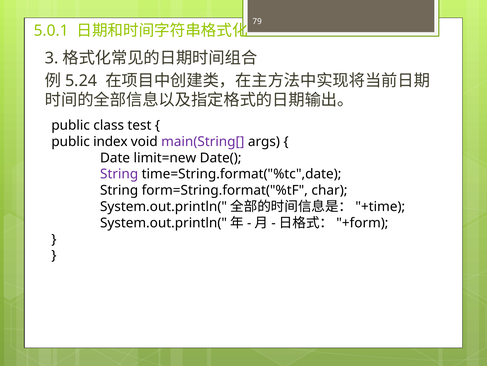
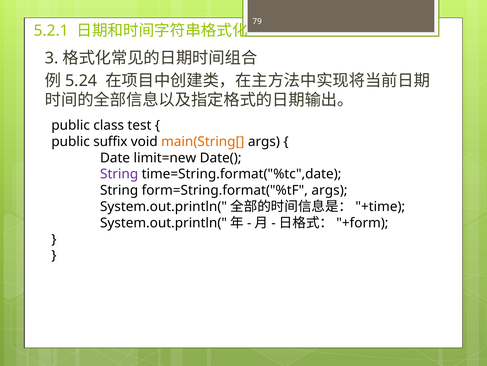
5.0.1: 5.0.1 -> 5.2.1
index: index -> suffix
main(String[ colour: purple -> orange
form=String.format("%tF char: char -> args
